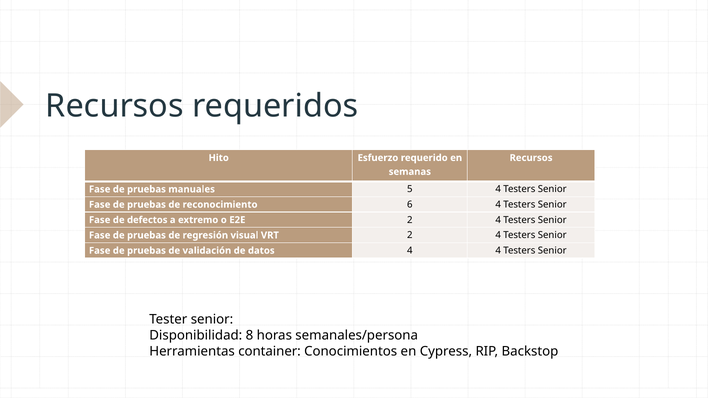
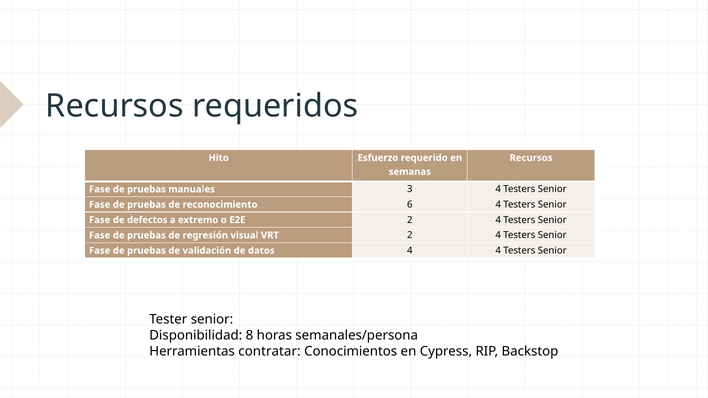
5: 5 -> 3
container: container -> contratar
